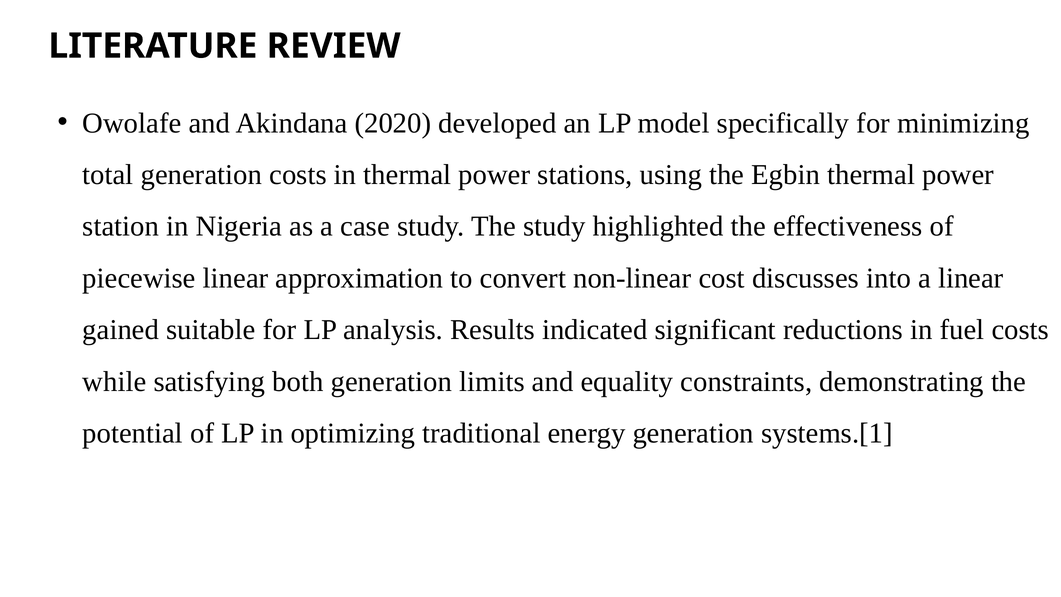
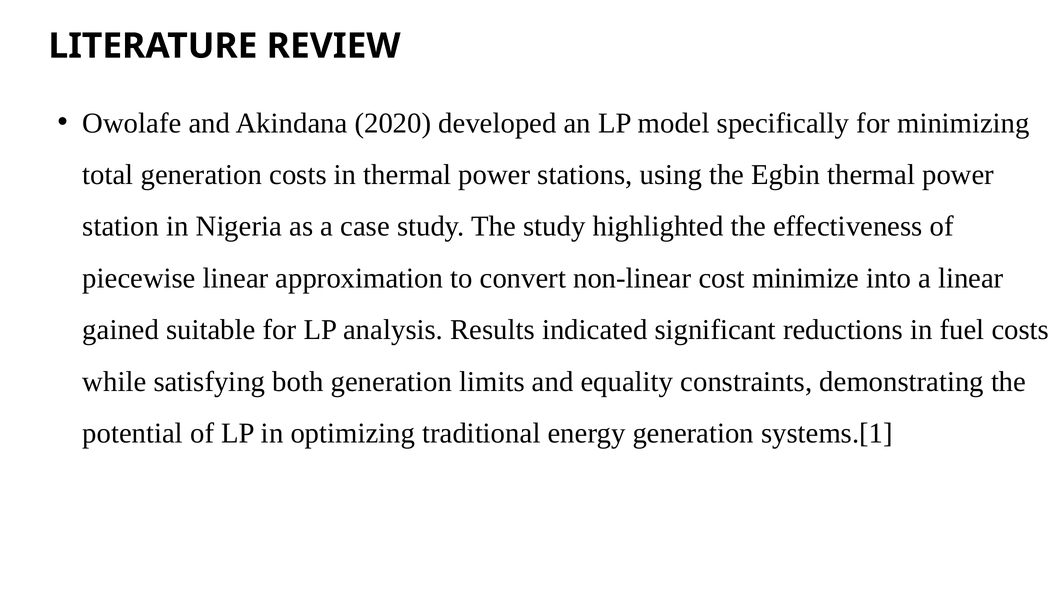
discusses: discusses -> minimize
